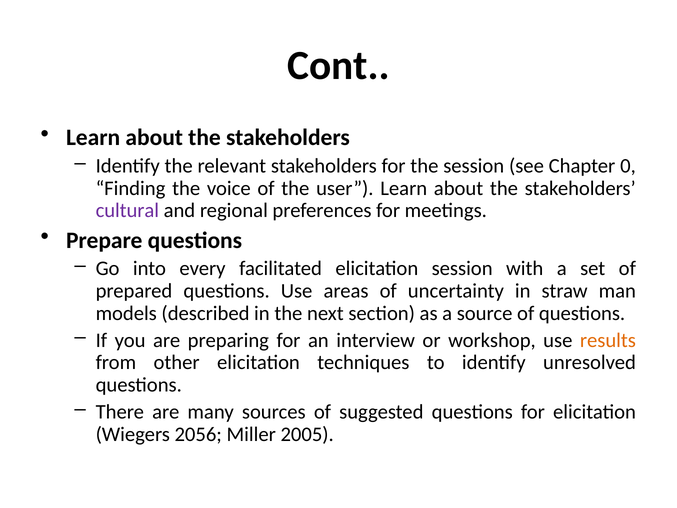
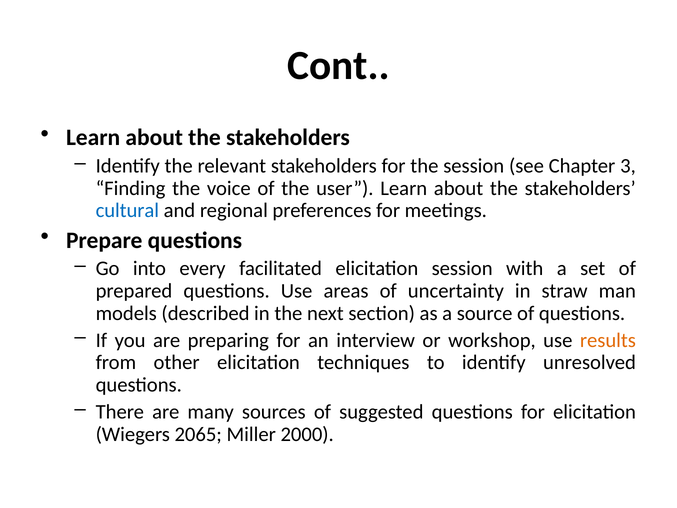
0: 0 -> 3
cultural colour: purple -> blue
2056: 2056 -> 2065
2005: 2005 -> 2000
